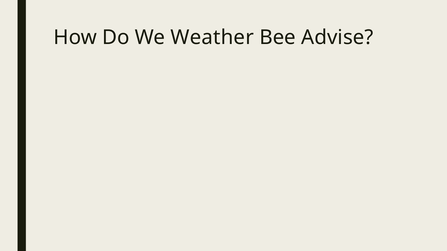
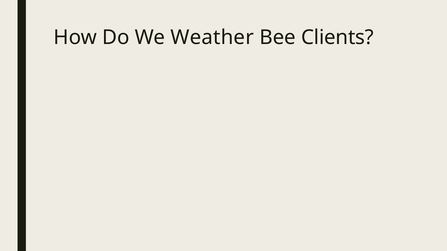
Advise: Advise -> Clients
